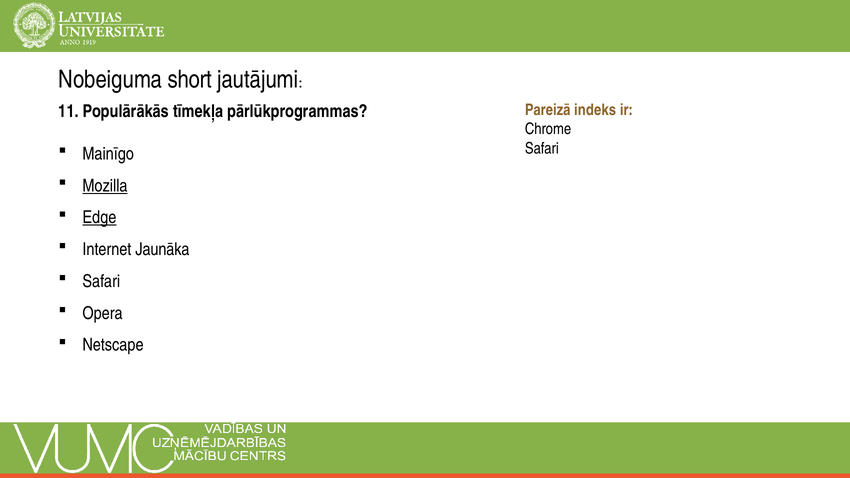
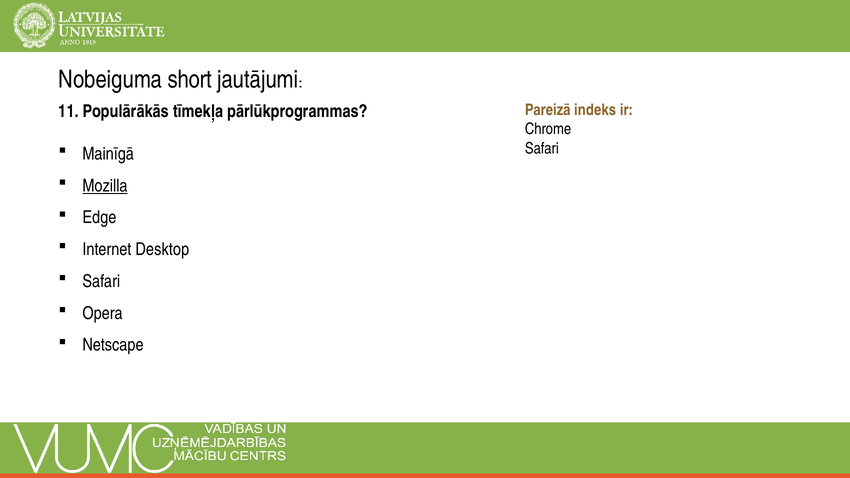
Mainīgo: Mainīgo -> Mainīgā
Edge underline: present -> none
Jaunāka: Jaunāka -> Desktop
